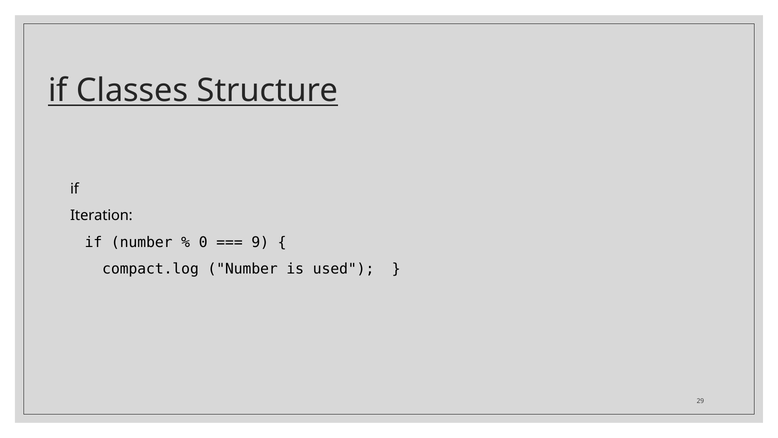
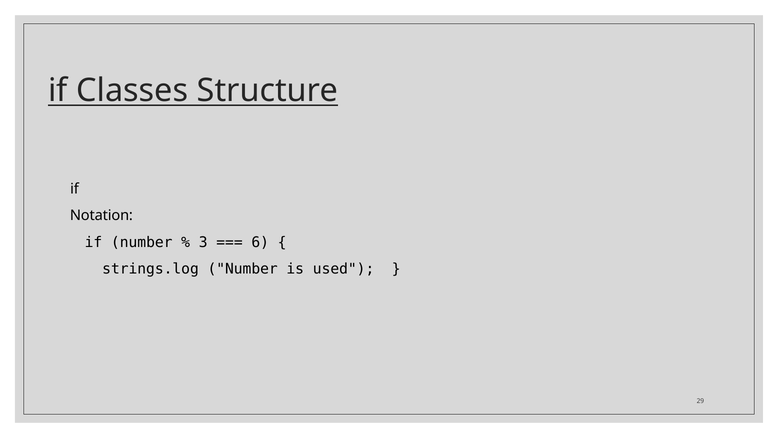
Iteration: Iteration -> Notation
0: 0 -> 3
9: 9 -> 6
compact.log: compact.log -> strings.log
